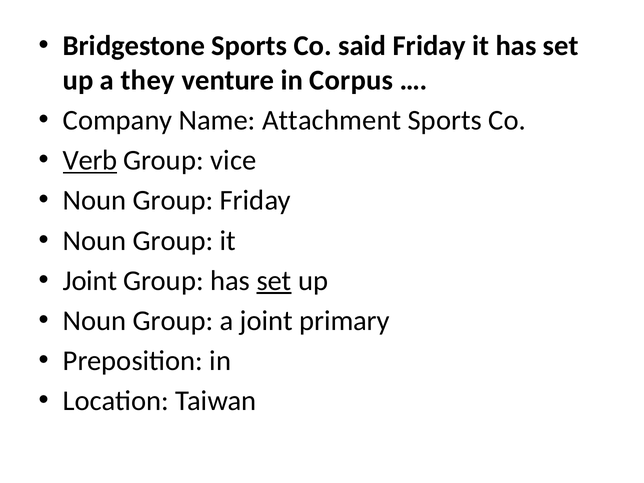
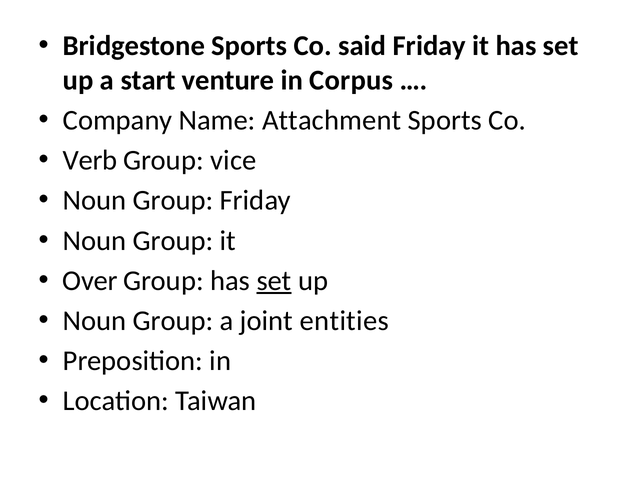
they: they -> start
Verb underline: present -> none
Joint at (90, 281): Joint -> Over
primary: primary -> entities
